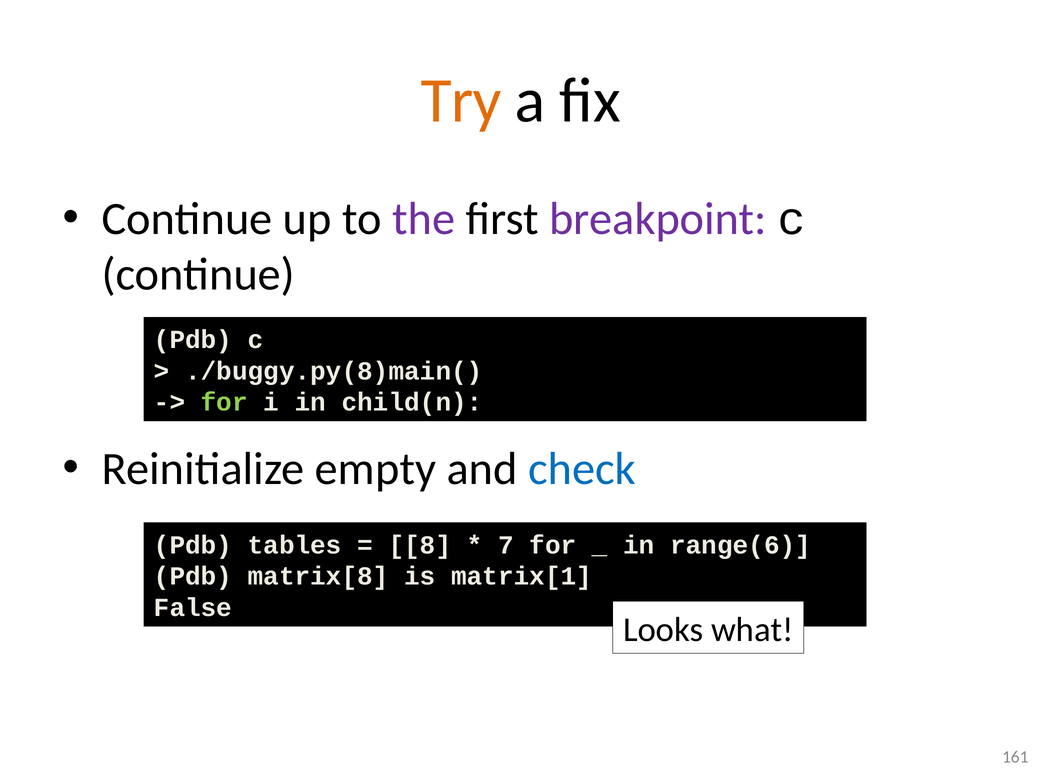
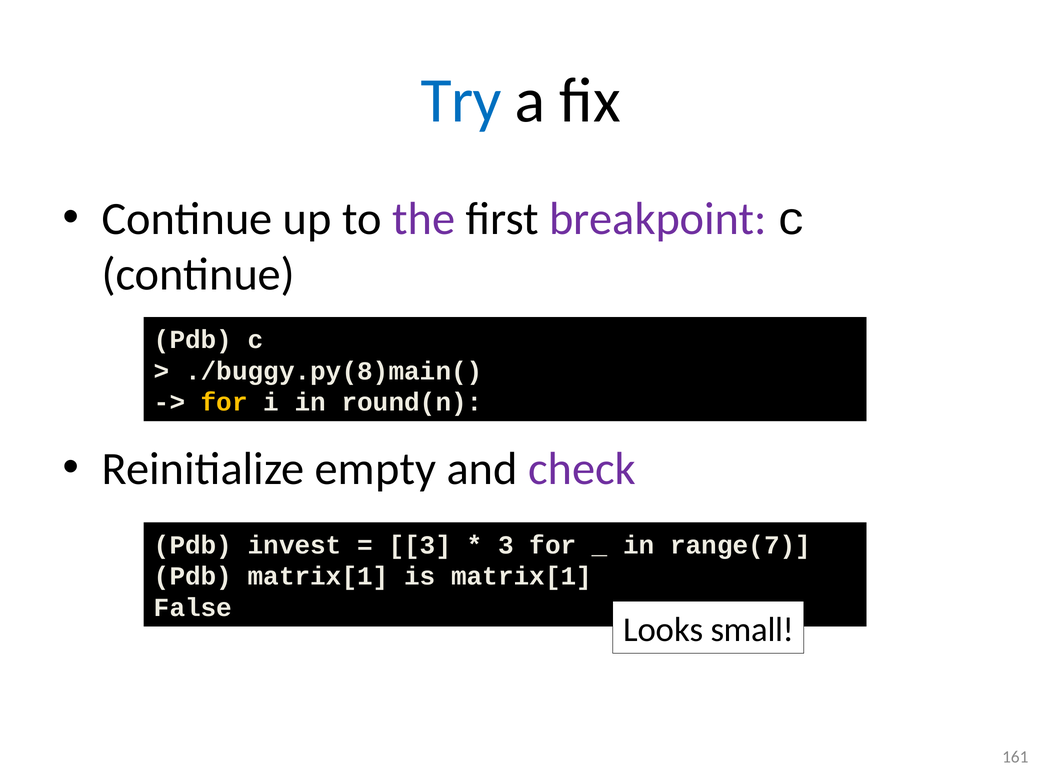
Try colour: orange -> blue
for at (224, 402) colour: light green -> yellow
child(n: child(n -> round(n
check colour: blue -> purple
tables: tables -> invest
8 at (420, 545): 8 -> 3
7 at (506, 545): 7 -> 3
range(6: range(6 -> range(7
Pdb matrix[8: matrix[8 -> matrix[1
what: what -> small
